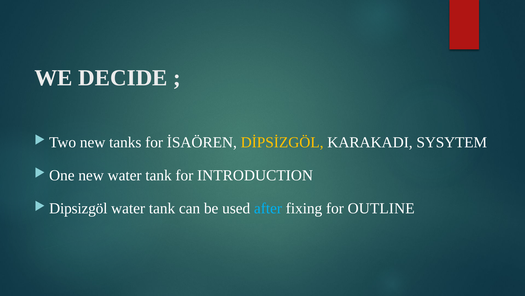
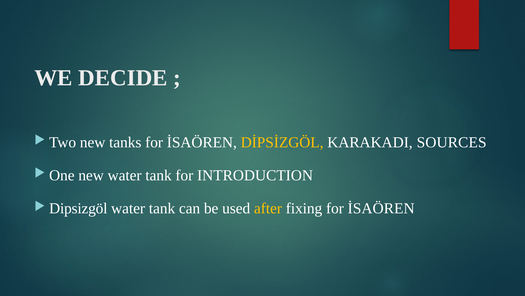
SYSYTEM: SYSYTEM -> SOURCES
after colour: light blue -> yellow
fixing for OUTLINE: OUTLINE -> İSAÖREN
